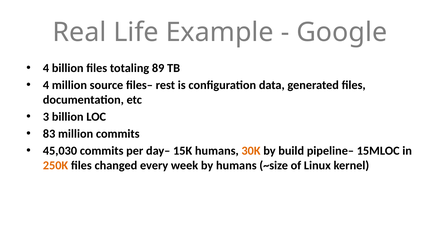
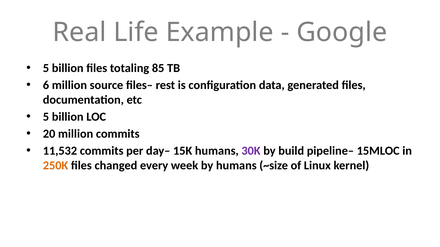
4 at (46, 68): 4 -> 5
89: 89 -> 85
4 at (46, 85): 4 -> 6
3 at (46, 117): 3 -> 5
83: 83 -> 20
45,030: 45,030 -> 11,532
30K colour: orange -> purple
